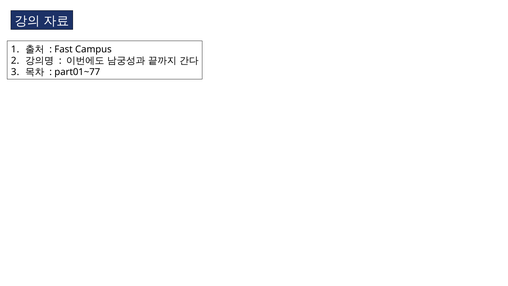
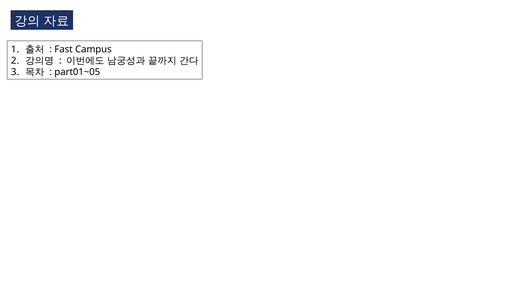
part01~77: part01~77 -> part01~05
